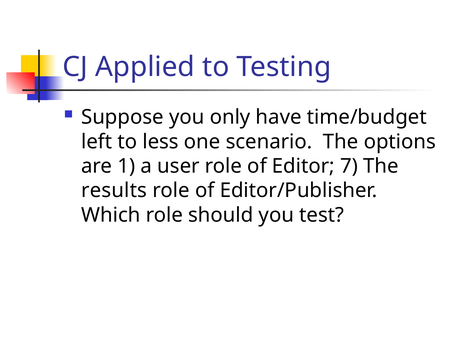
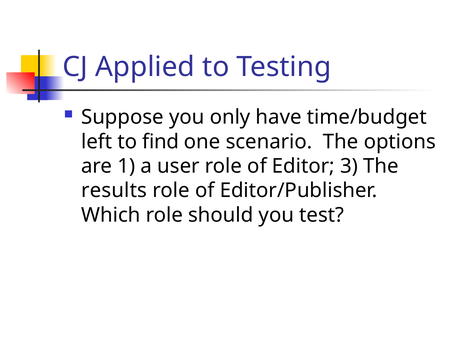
less: less -> find
7: 7 -> 3
